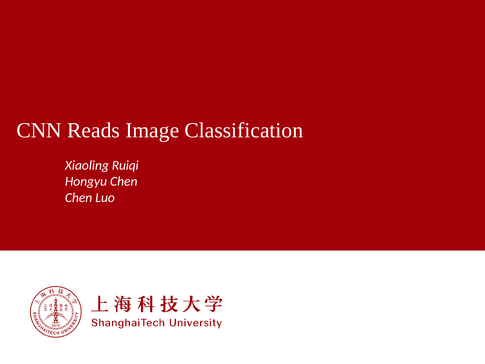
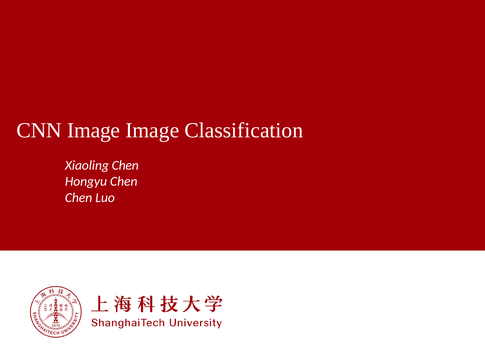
CNN Reads: Reads -> Image
Xiaoling Ruiqi: Ruiqi -> Chen
